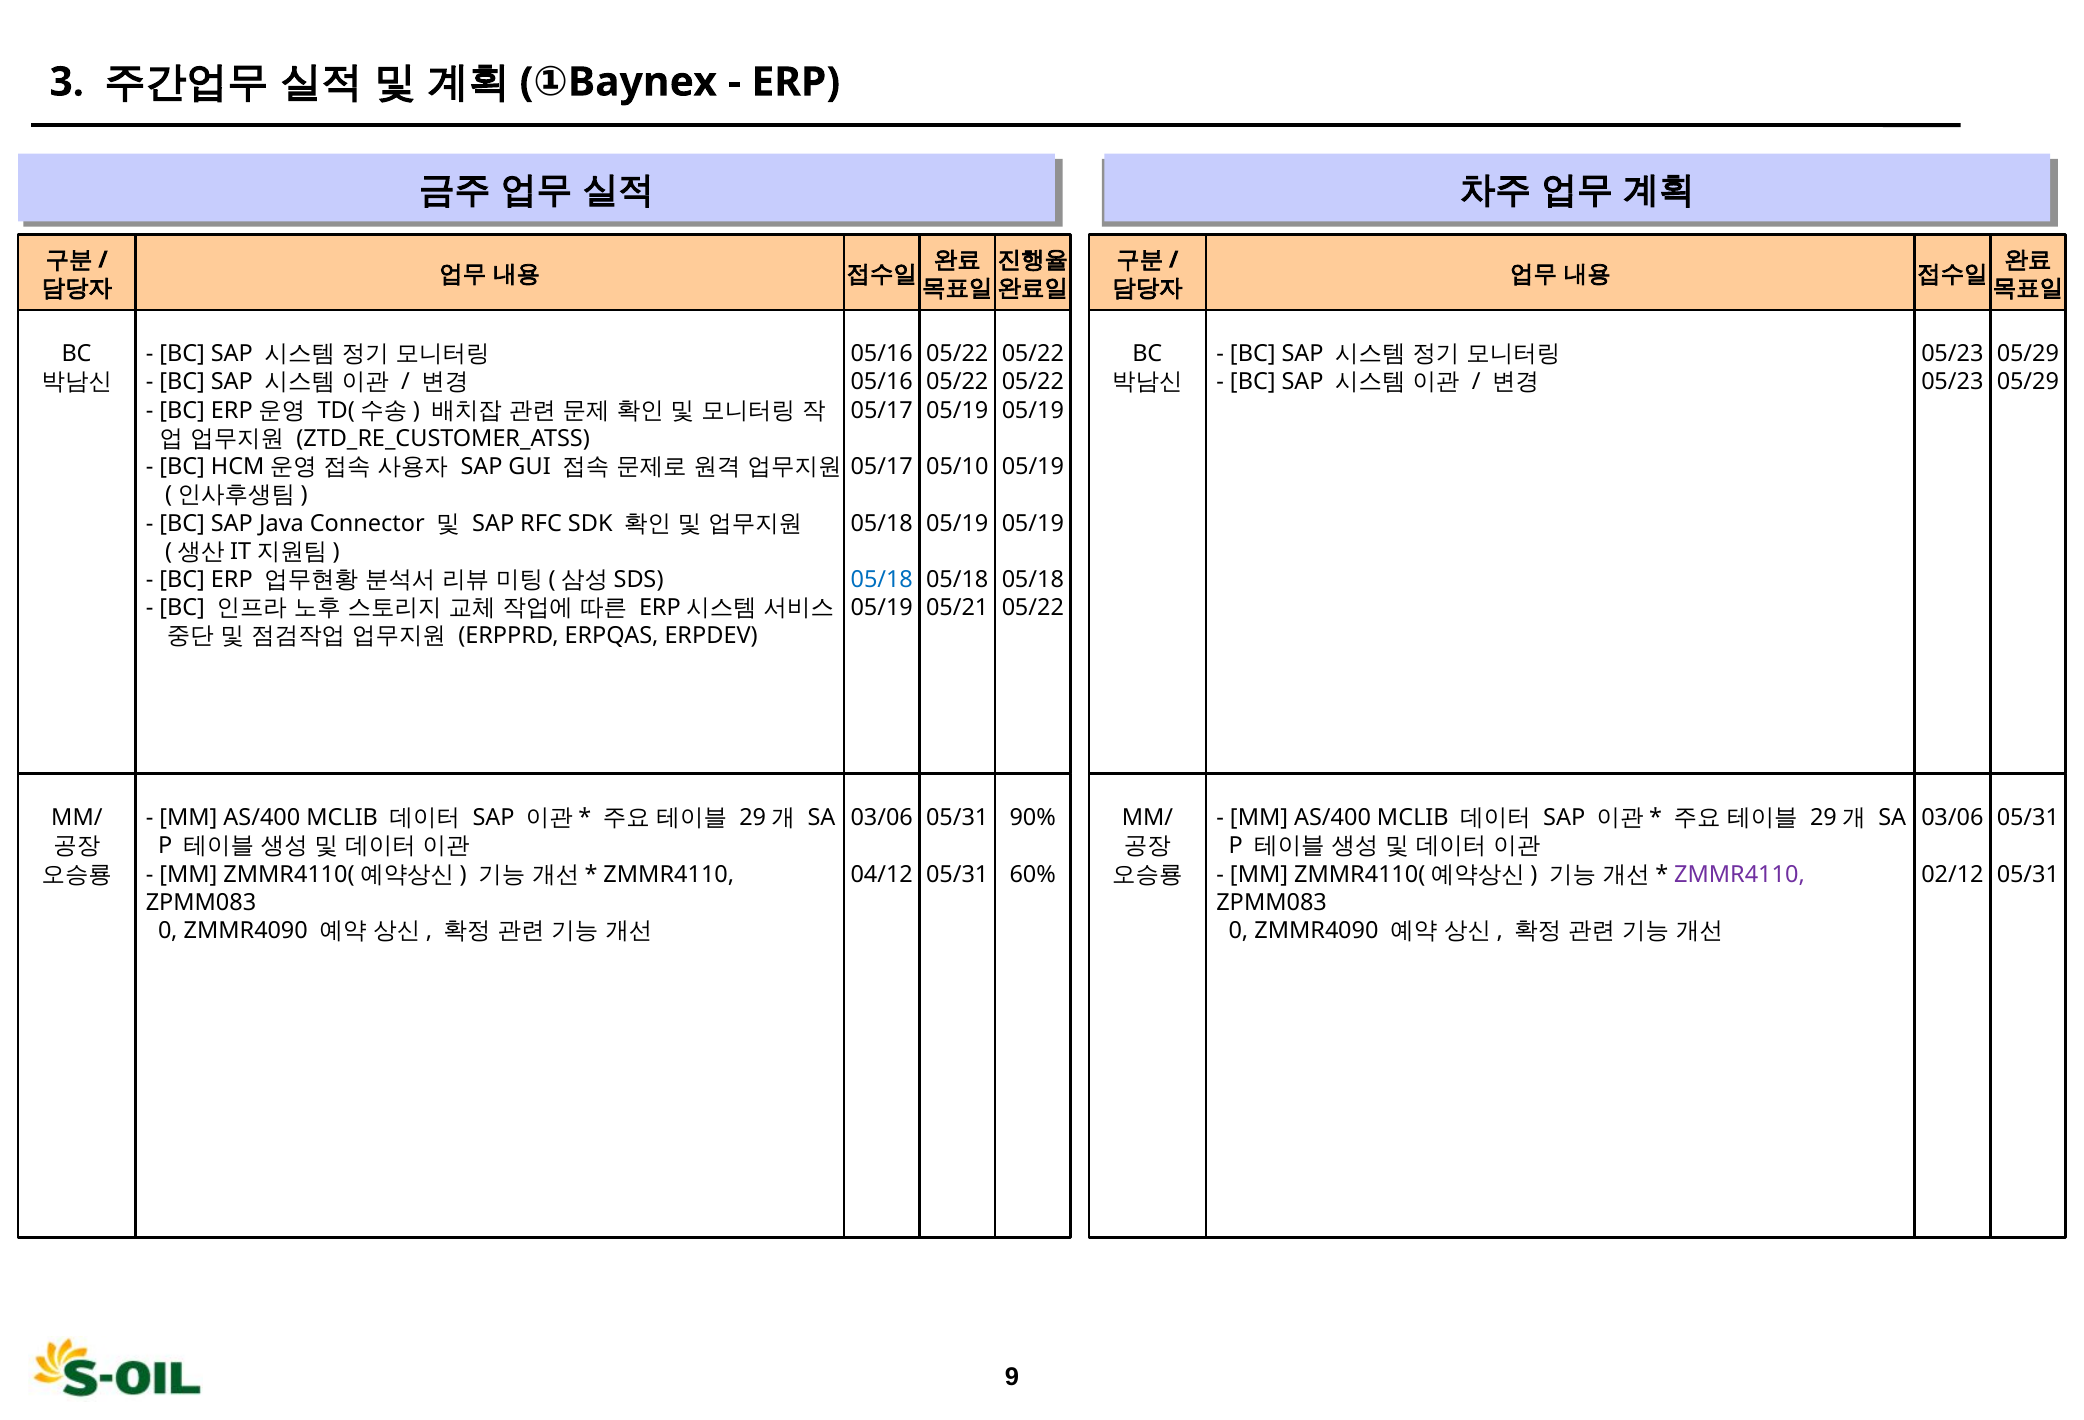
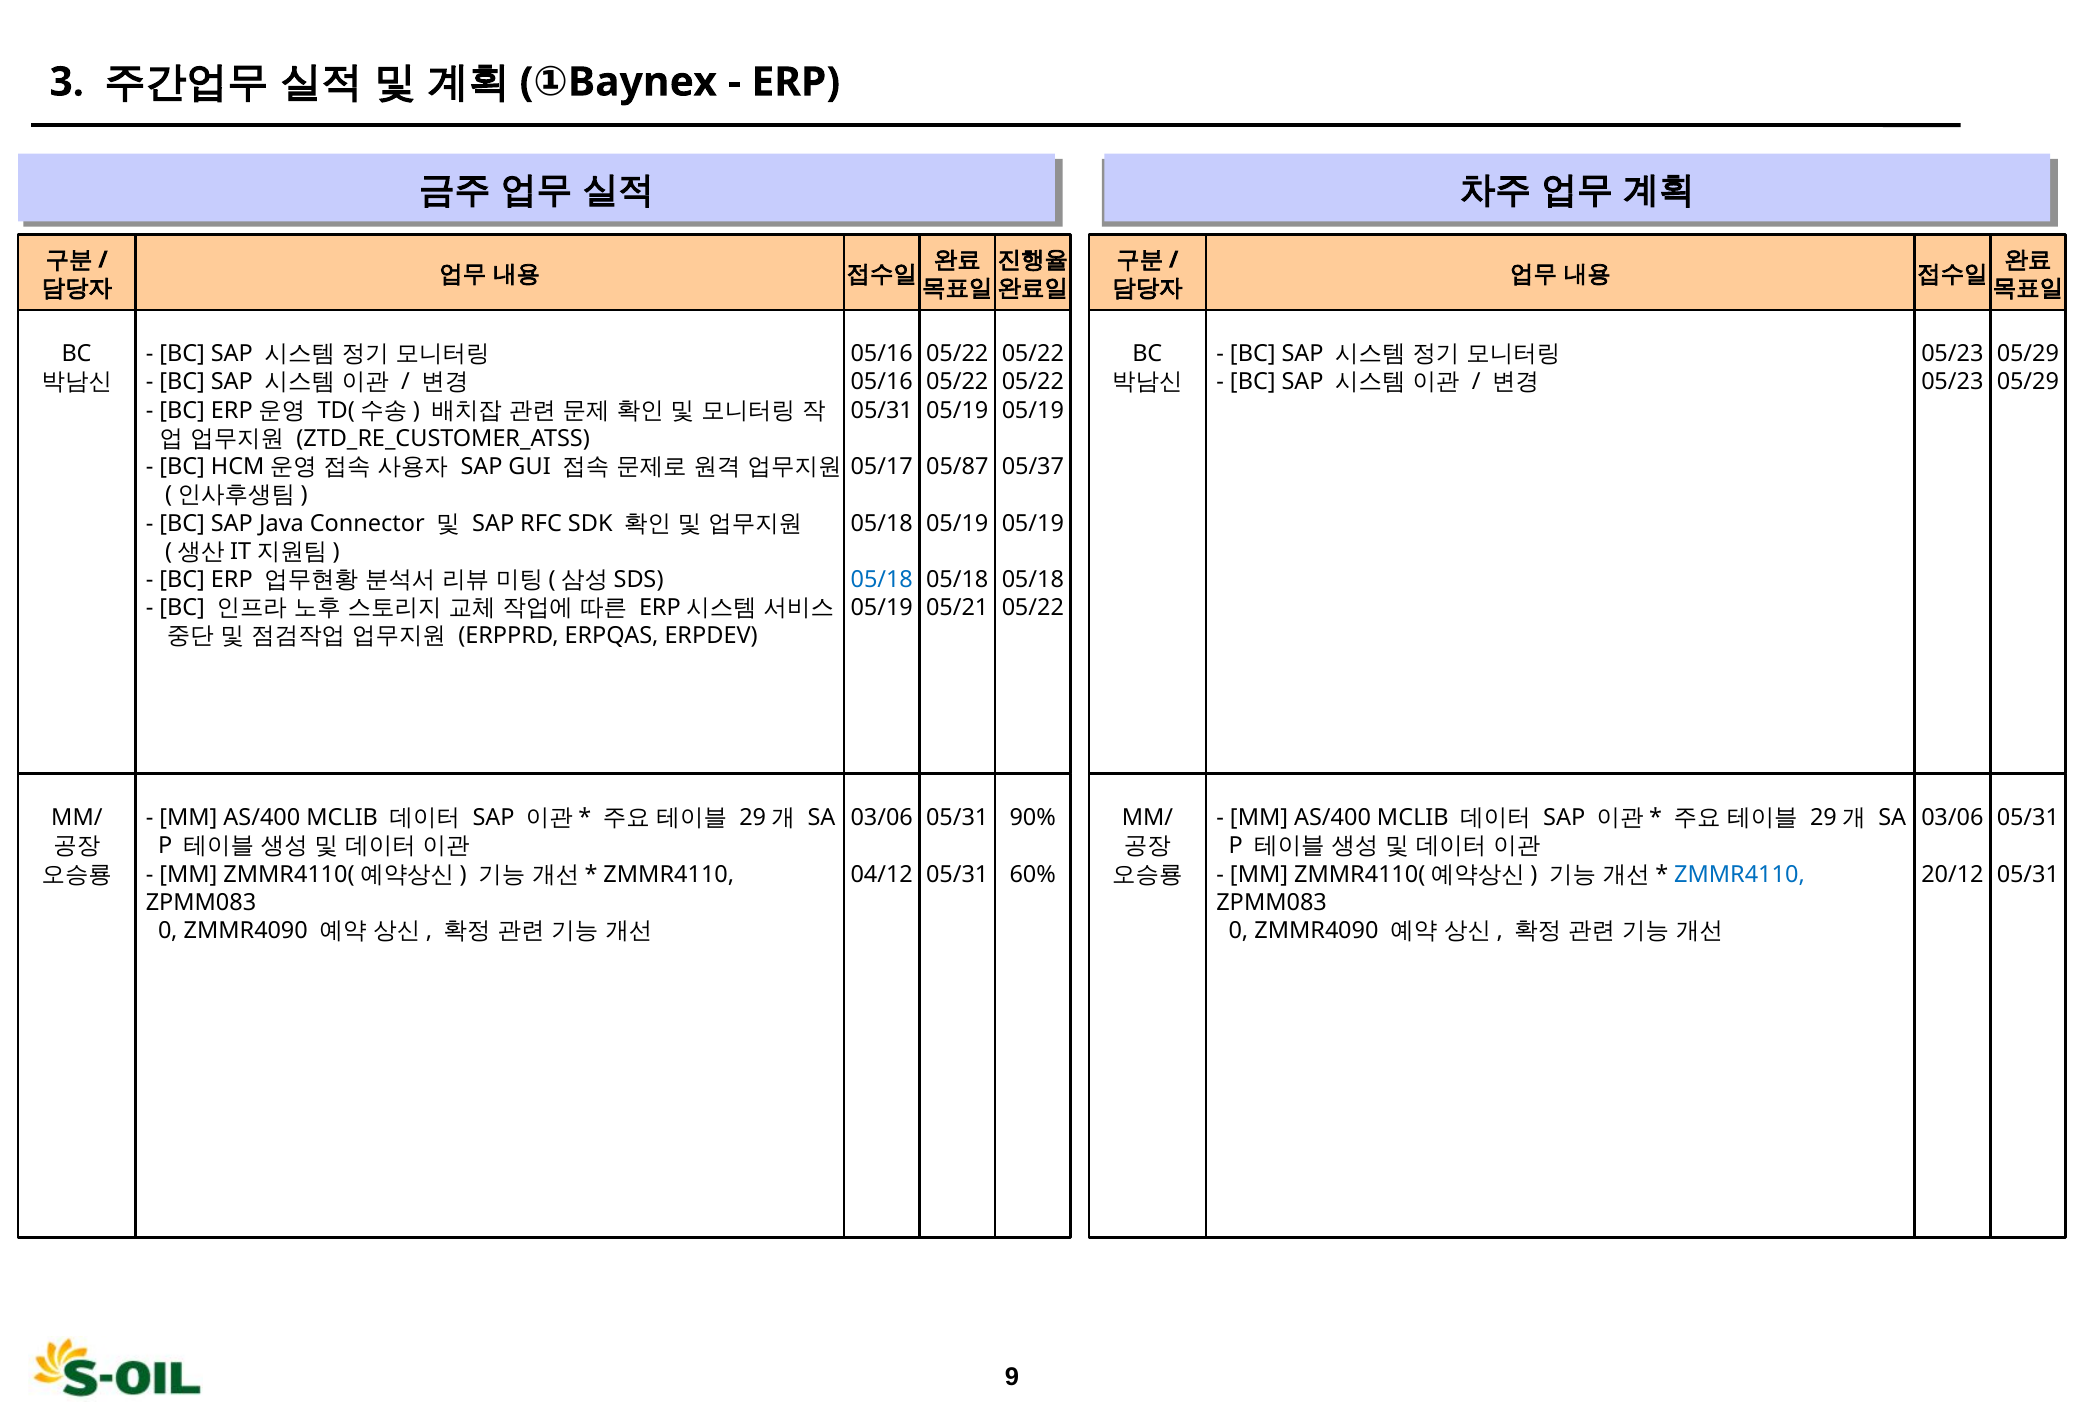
05/17 at (882, 410): 05/17 -> 05/31
05/10: 05/10 -> 05/87
05/19 at (1033, 467): 05/19 -> 05/37
ZMMR4110 at (1739, 874) colour: purple -> blue
02/12: 02/12 -> 20/12
